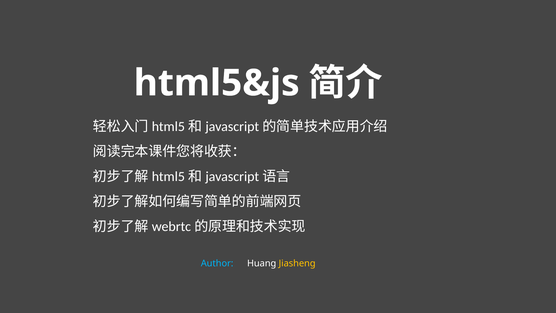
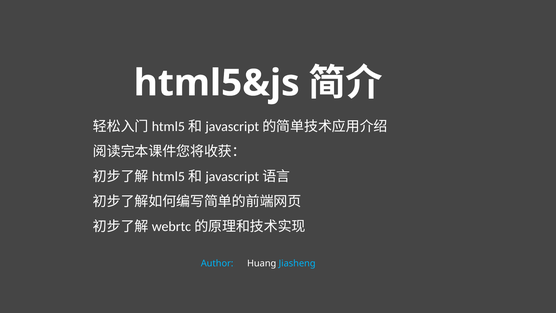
Jiasheng colour: yellow -> light blue
